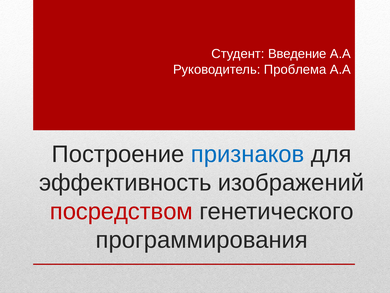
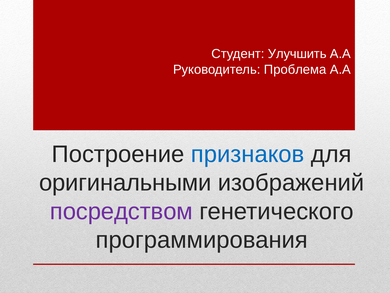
Введение: Введение -> Улучшить
эффективность: эффективность -> оригинальными
посредством colour: red -> purple
